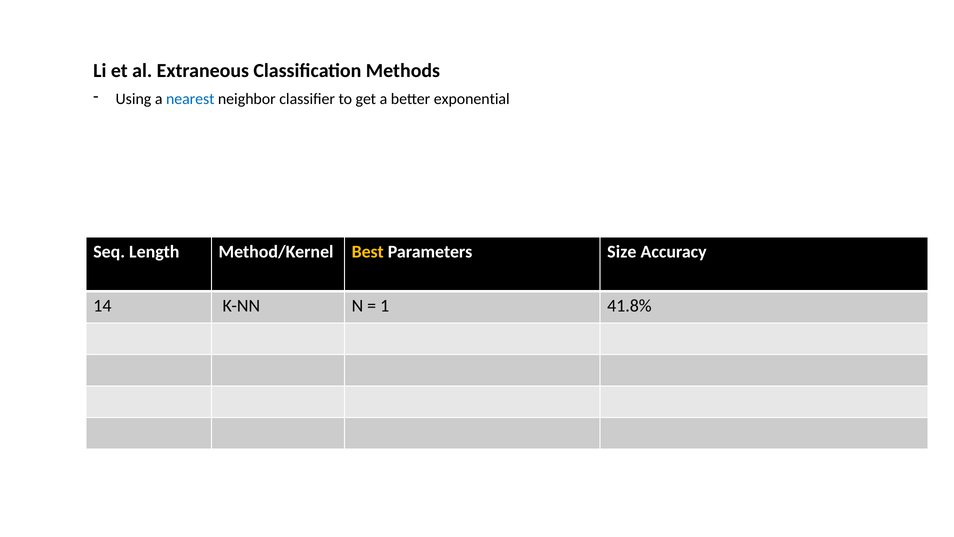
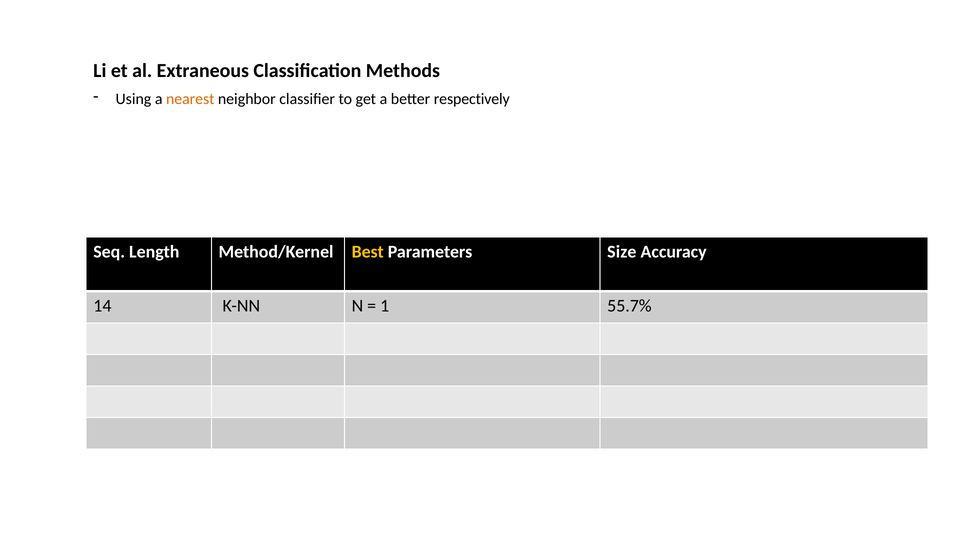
nearest colour: blue -> orange
exponential: exponential -> respectively
41.8%: 41.8% -> 55.7%
